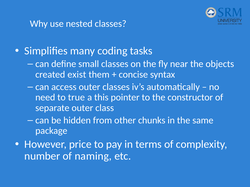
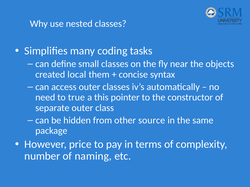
exist: exist -> local
chunks: chunks -> source
